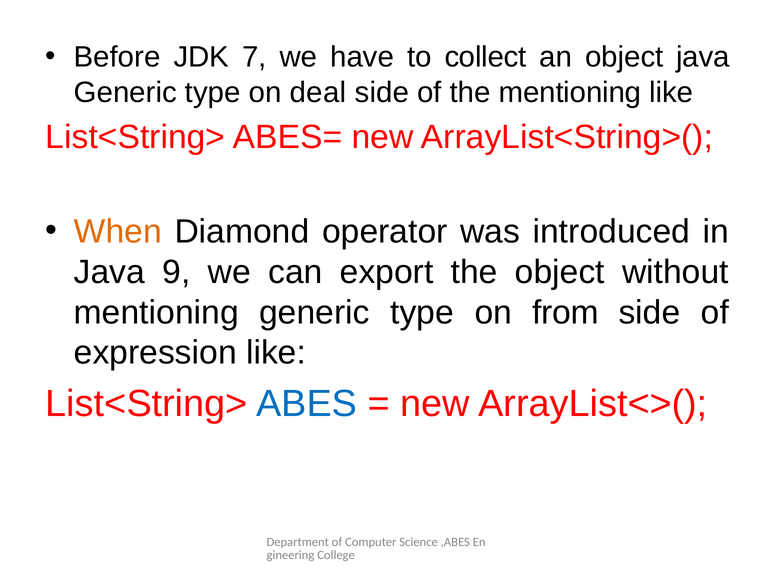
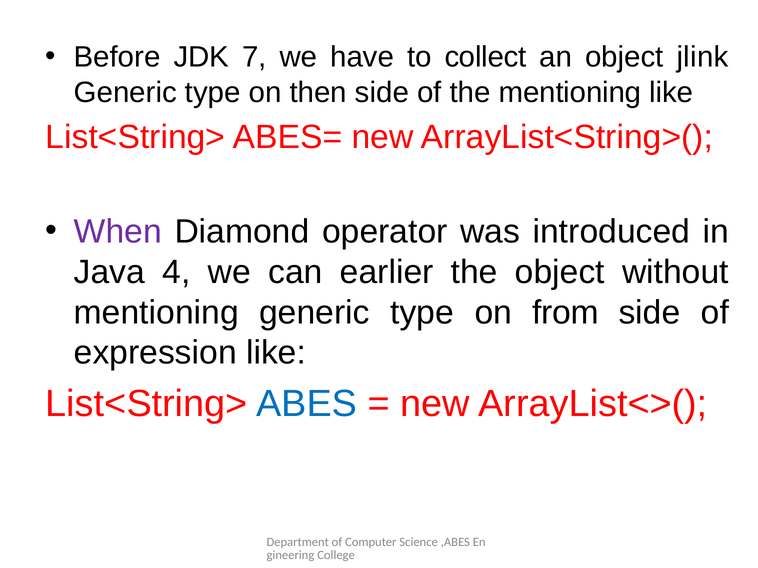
object java: java -> jlink
deal: deal -> then
When colour: orange -> purple
9: 9 -> 4
export: export -> earlier
